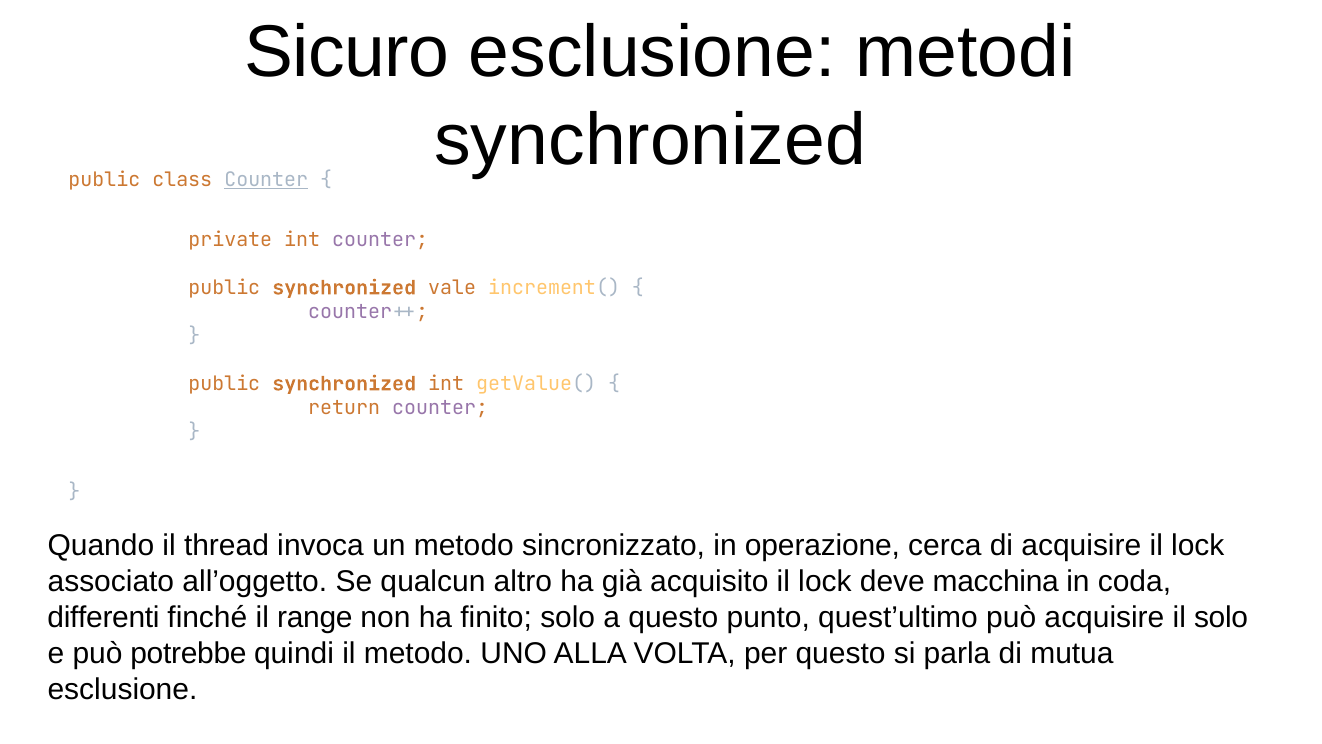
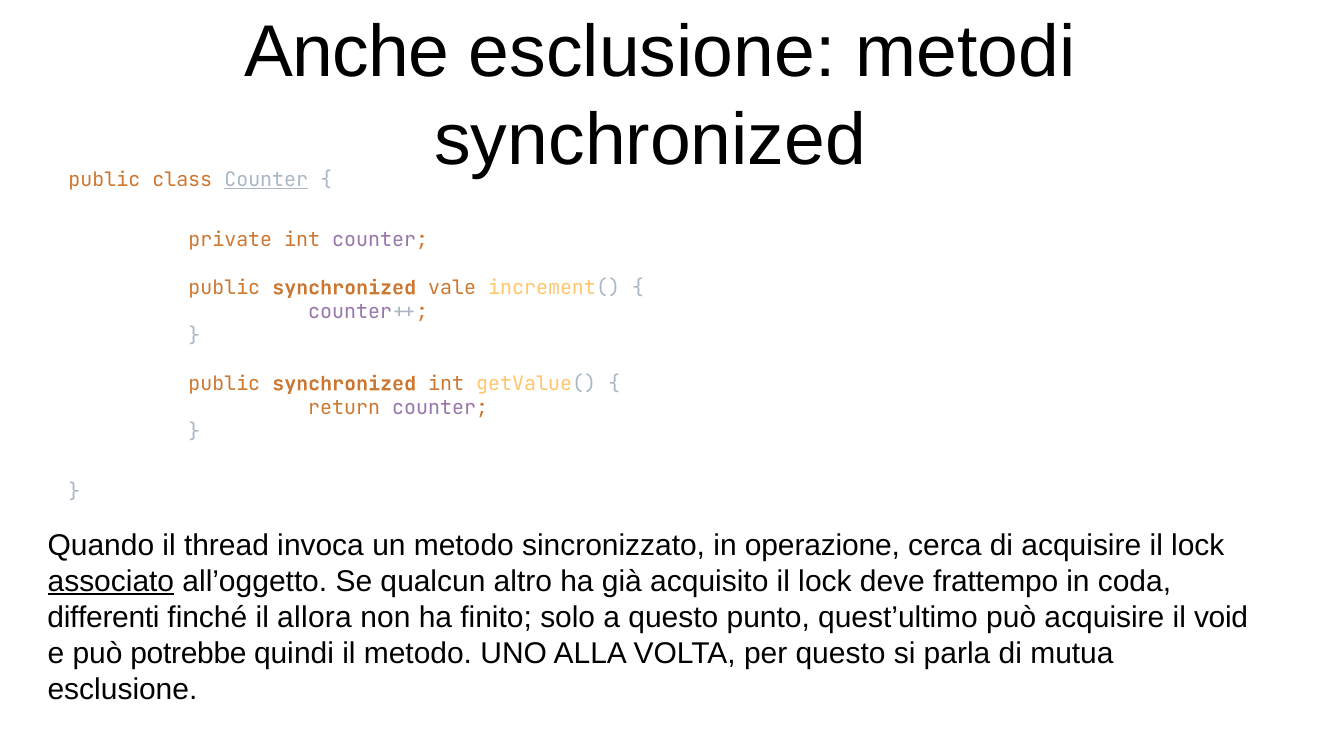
Sicuro: Sicuro -> Anche
associato underline: none -> present
macchina: macchina -> frattempo
range: range -> allora
il solo: solo -> void
